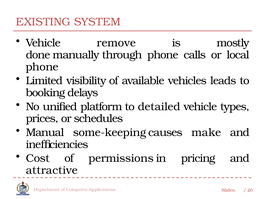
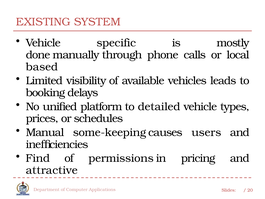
remove: remove -> specific
phone at (42, 67): phone -> based
make: make -> users
Cost: Cost -> Find
